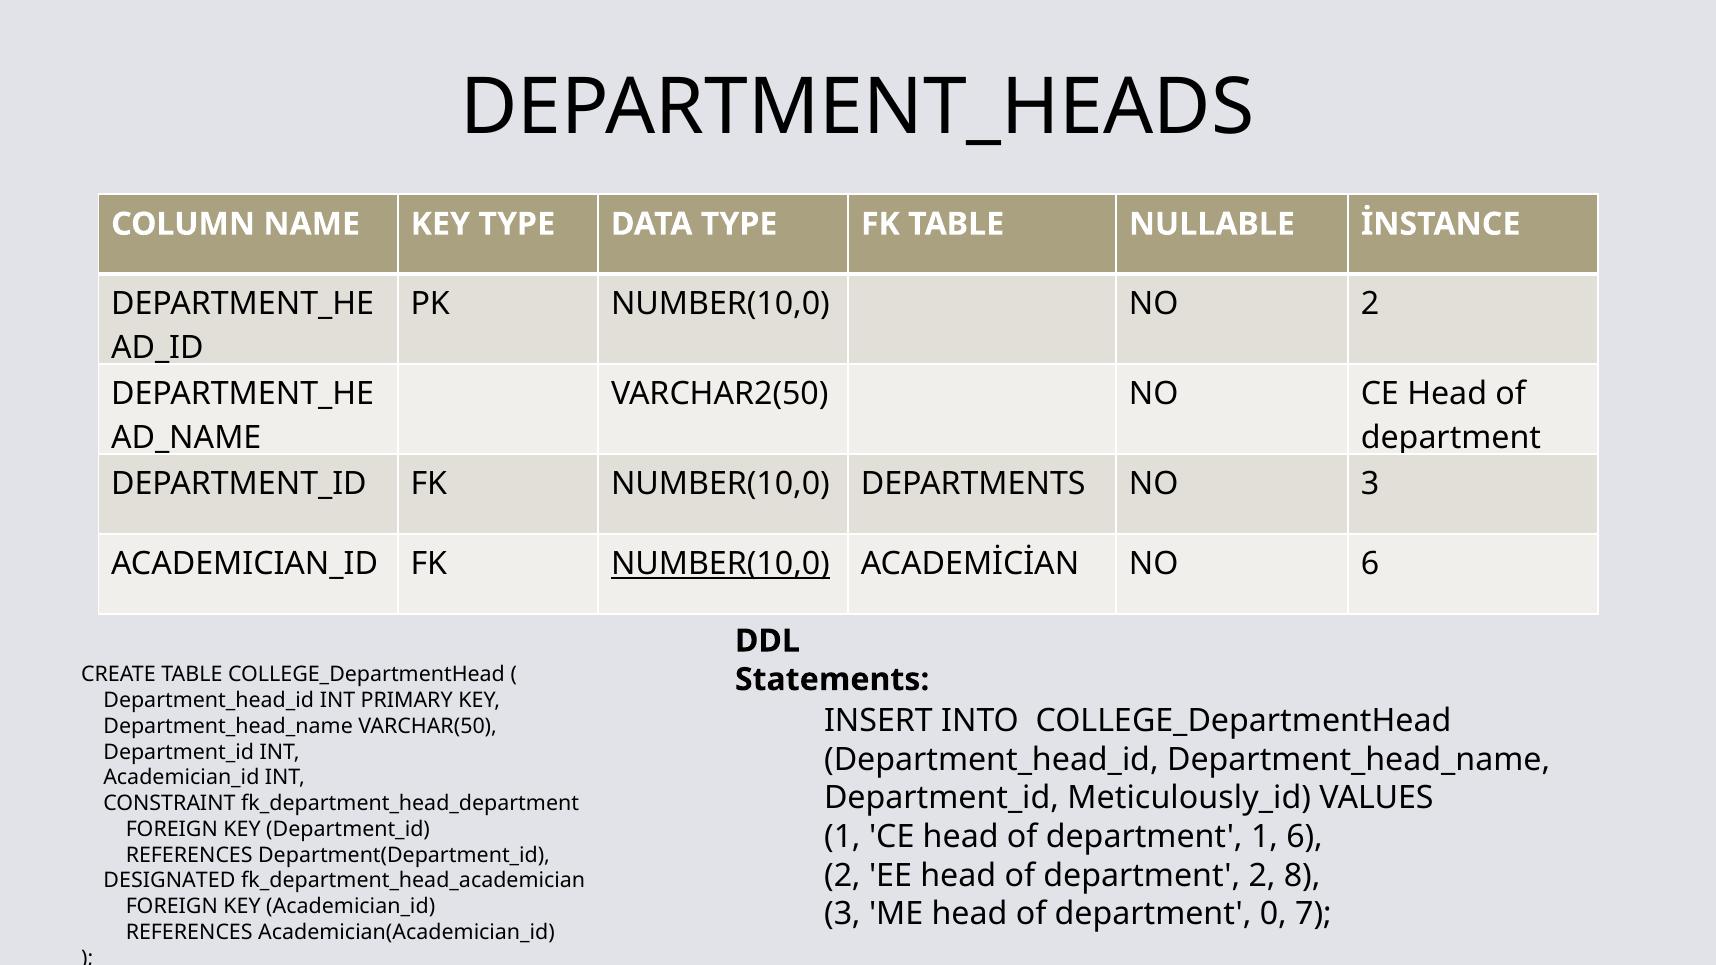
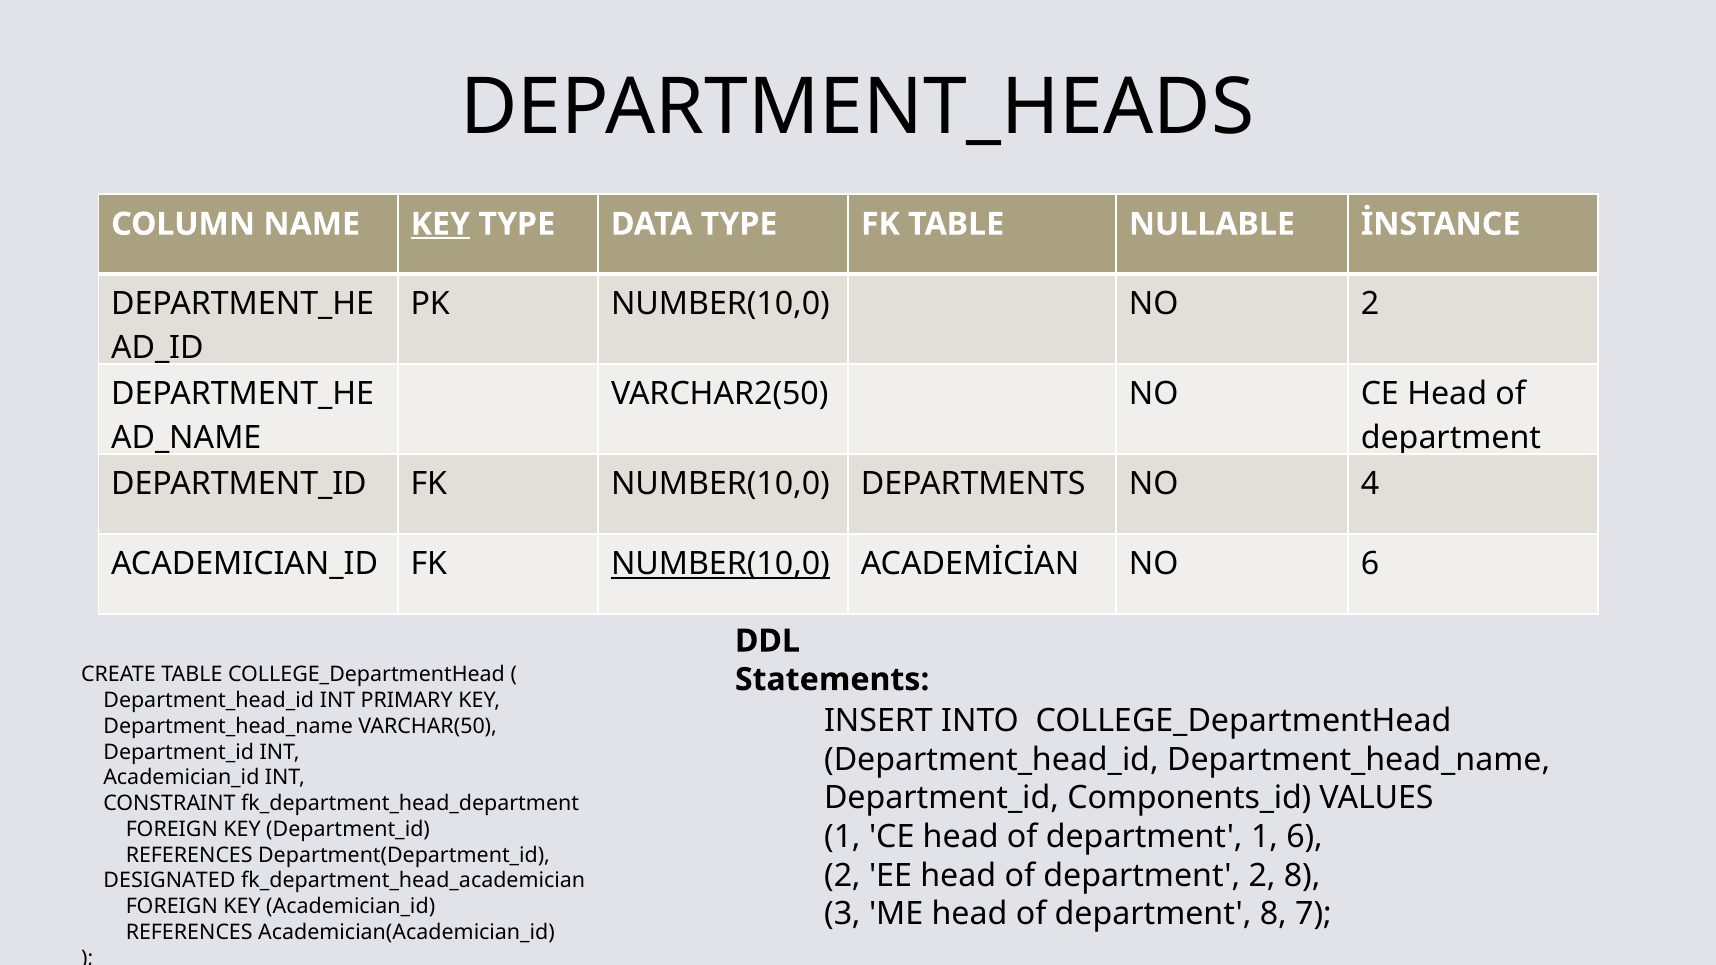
KEY at (440, 224) underline: none -> present
NO 3: 3 -> 4
Meticulously_id: Meticulously_id -> Components_id
department 0: 0 -> 8
